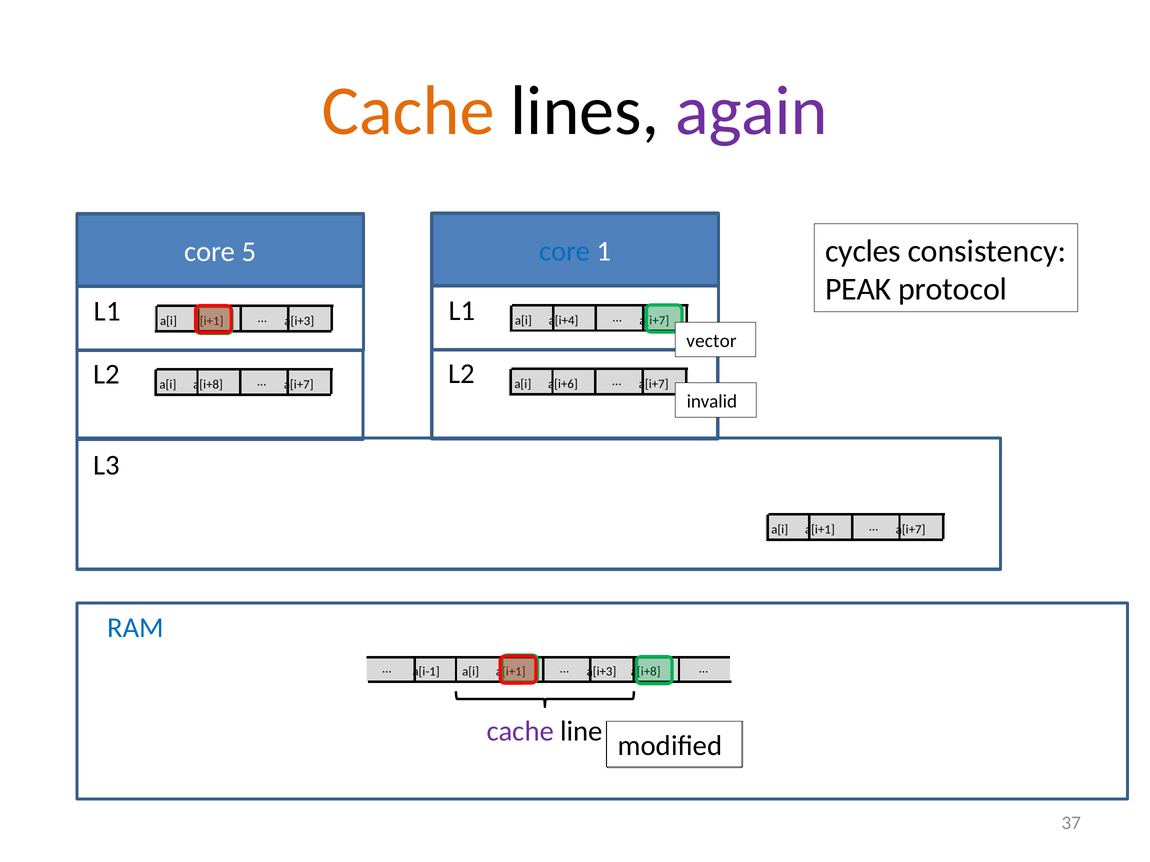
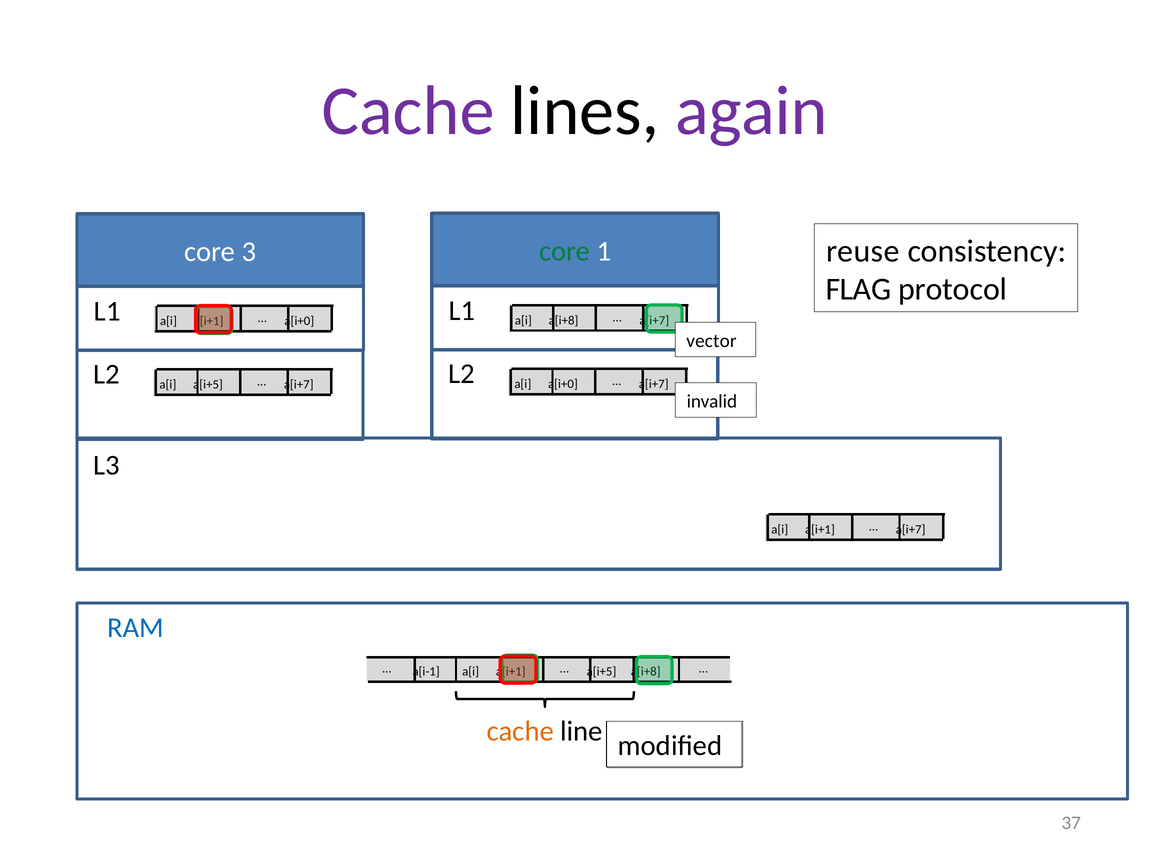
Cache at (408, 111) colour: orange -> purple
cycles: cycles -> reuse
core at (565, 252) colour: blue -> green
5: 5 -> 3
PEAK: PEAK -> FLAG
a[i a[i+4: a[i+4 -> a[i+8
a[i+3 at (299, 321): a[i+3 -> a[i+0
a[i a[i+6: a[i+6 -> a[i+0
a[i a[i+8: a[i+8 -> a[i+5
a[i+3 at (602, 672): a[i+3 -> a[i+5
cache at (520, 731) colour: purple -> orange
